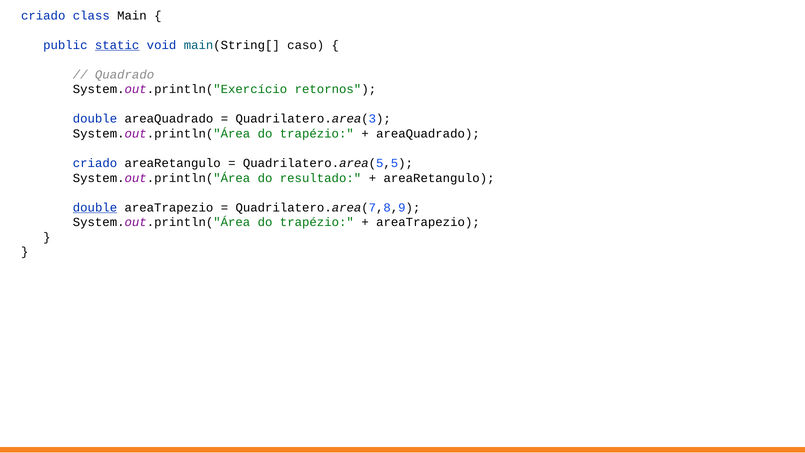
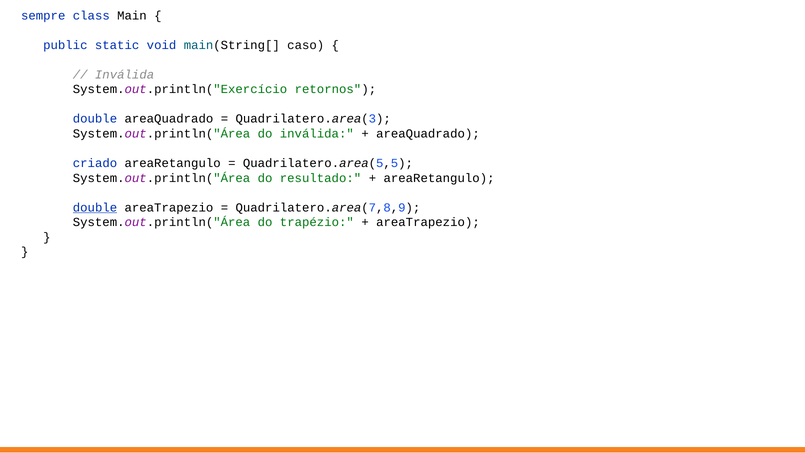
criado at (43, 15): criado -> sempre
static underline: present -> none
Quadrado at (125, 75): Quadrado -> Inválida
trapézio at (317, 134): trapézio -> inválida
